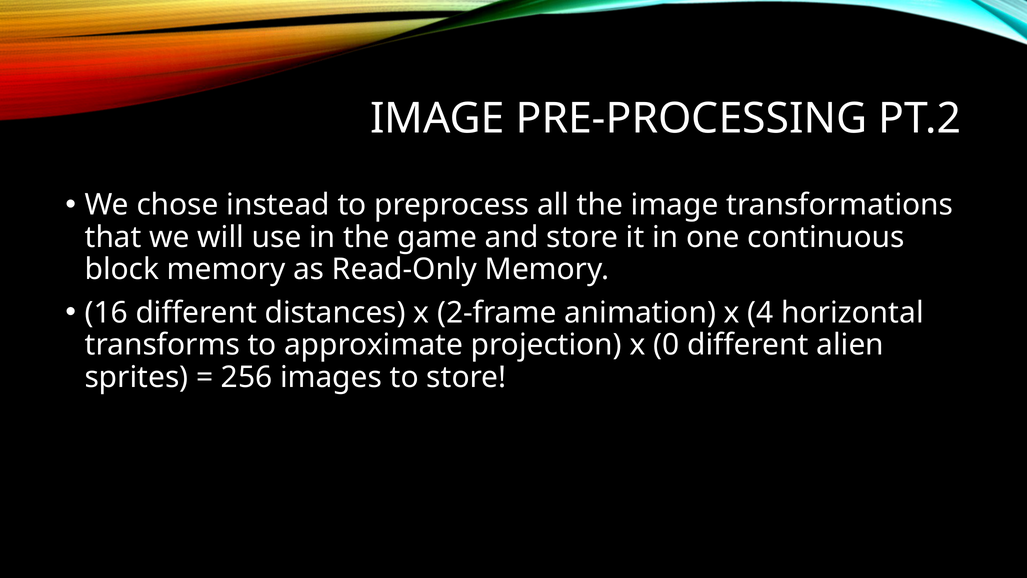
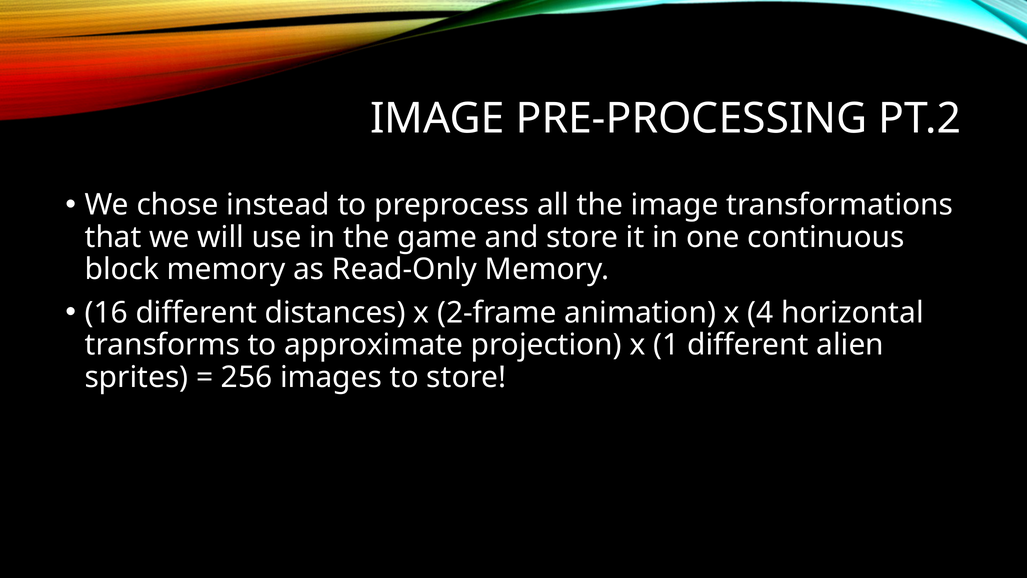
0: 0 -> 1
